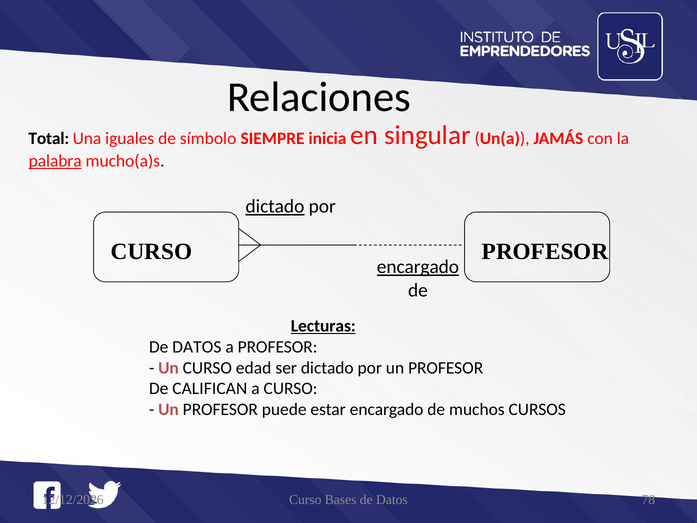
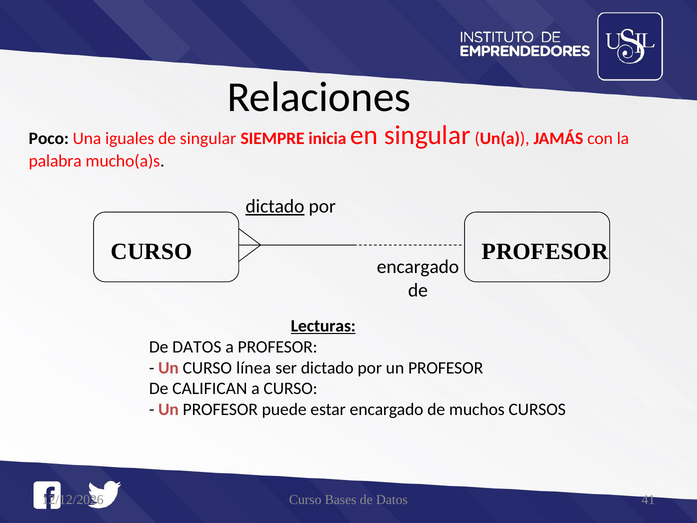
Total: Total -> Poco
de símbolo: símbolo -> singular
palabra underline: present -> none
encargado at (418, 267) underline: present -> none
edad: edad -> línea
78: 78 -> 41
